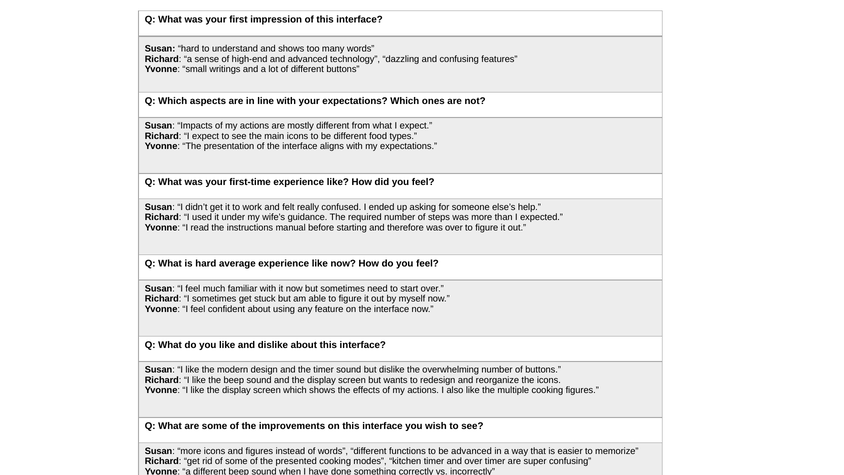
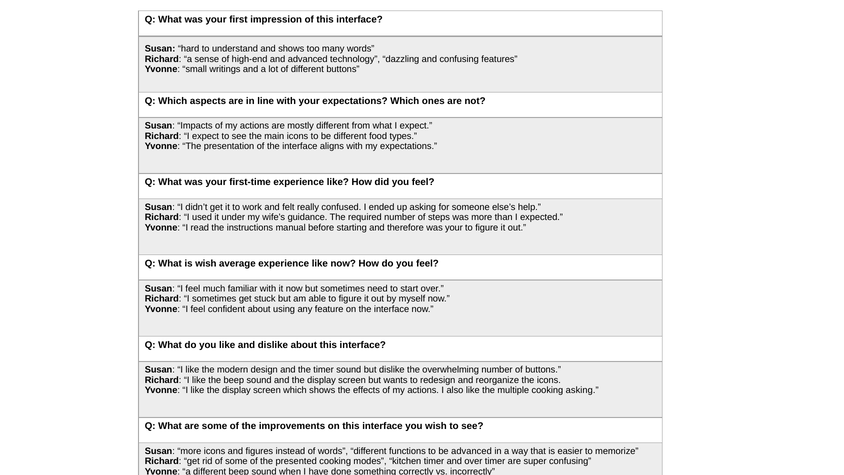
therefore was over: over -> your
is hard: hard -> wish
cooking figures: figures -> asking
